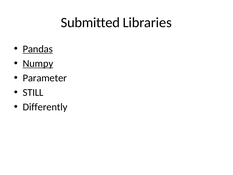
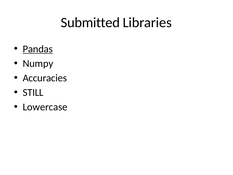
Numpy underline: present -> none
Parameter: Parameter -> Accuracies
Differently: Differently -> Lowercase
